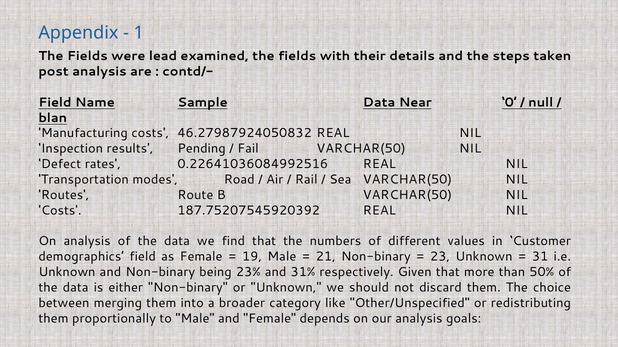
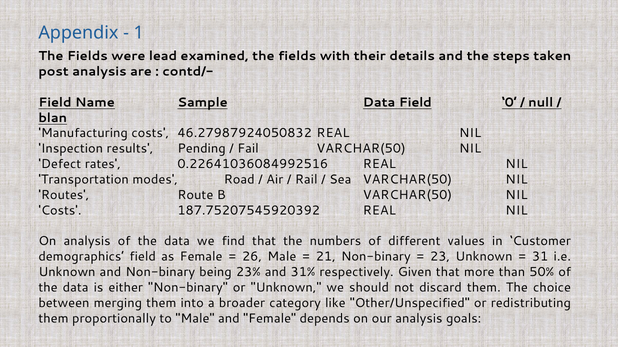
Data Near: Near -> Field
19: 19 -> 26
